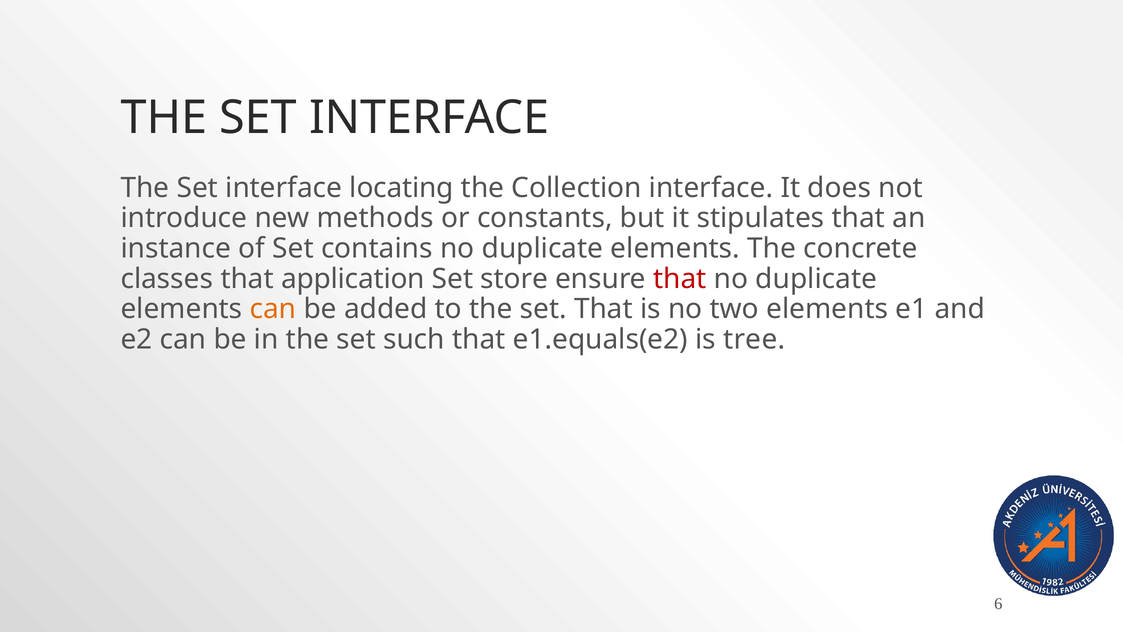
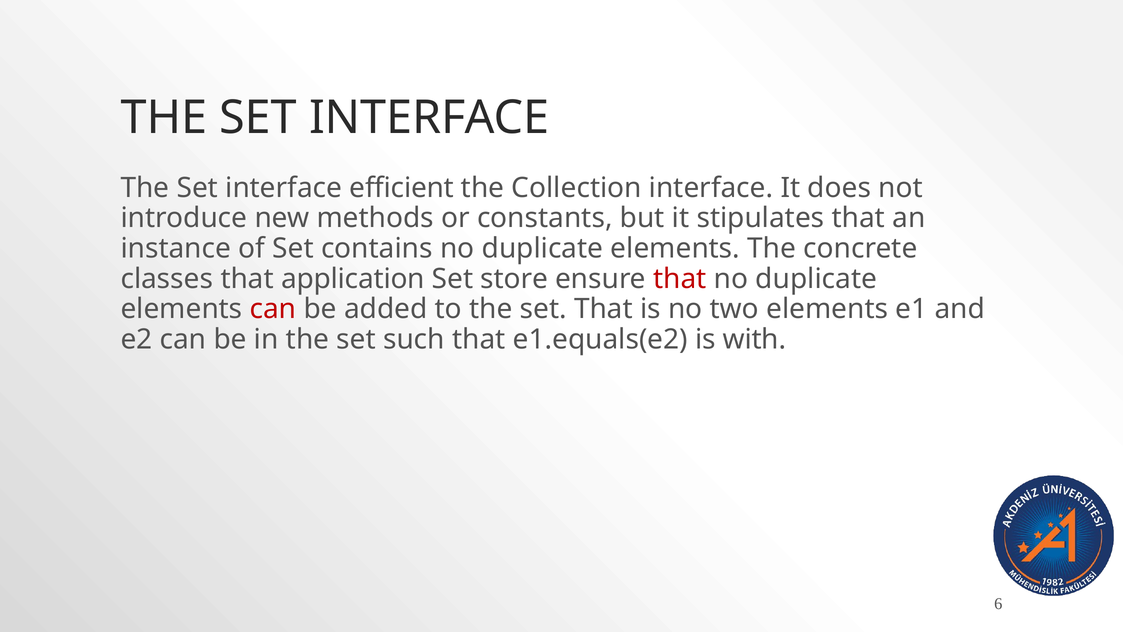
locating: locating -> efficient
can at (273, 309) colour: orange -> red
tree: tree -> with
